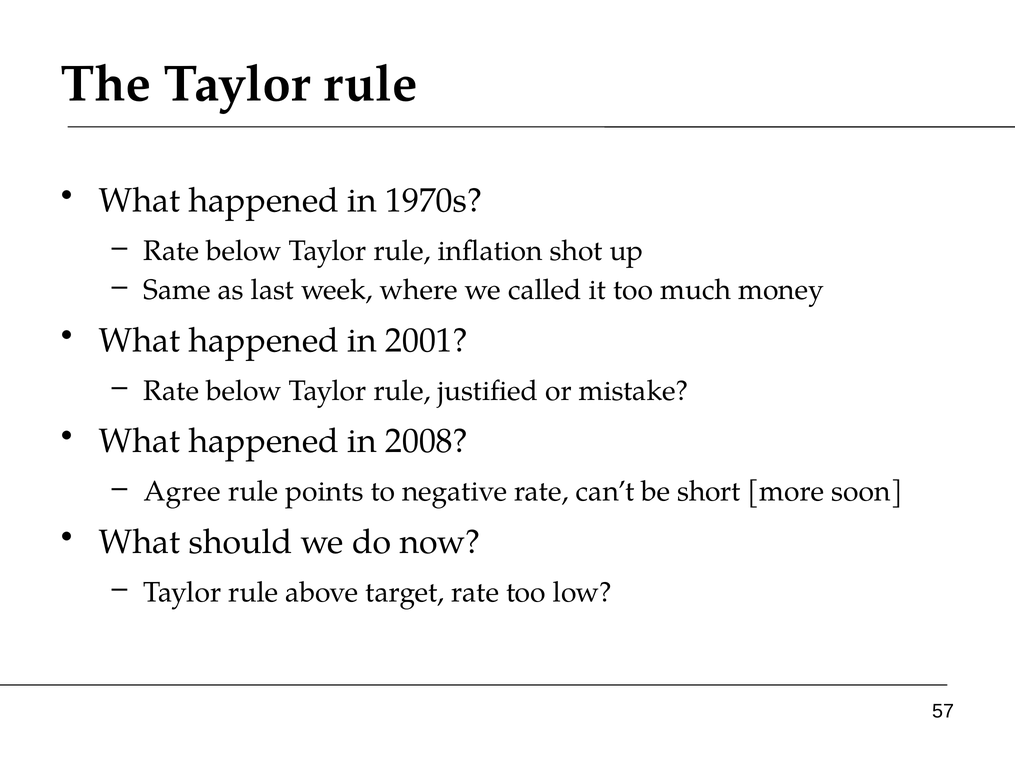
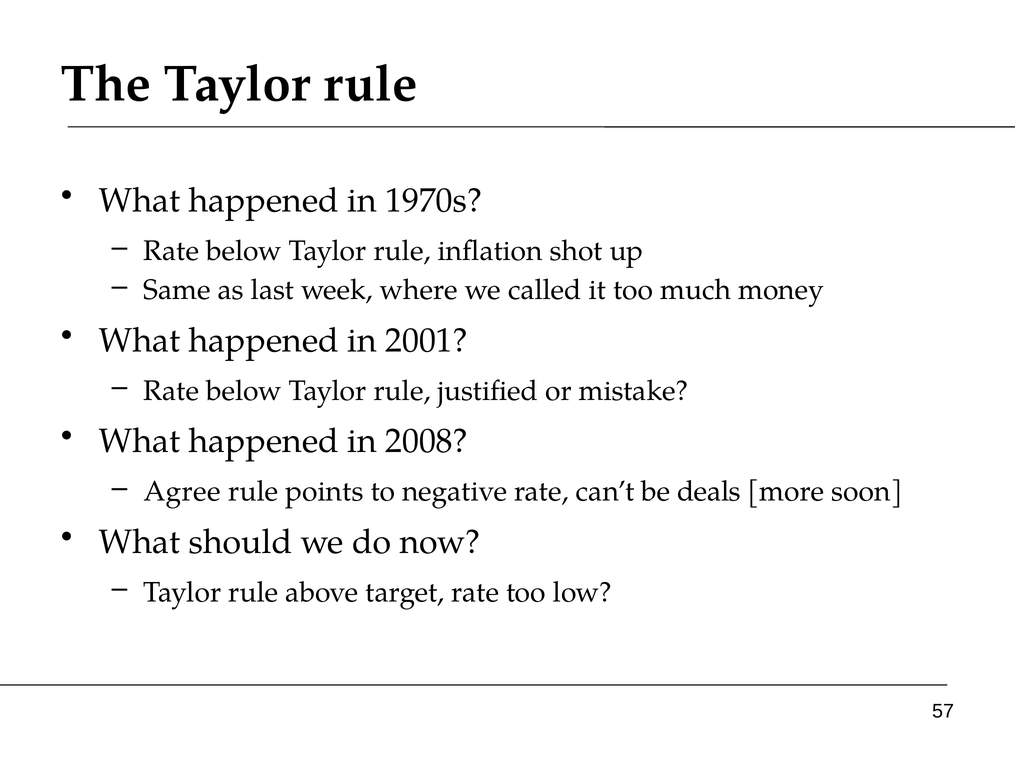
short: short -> deals
